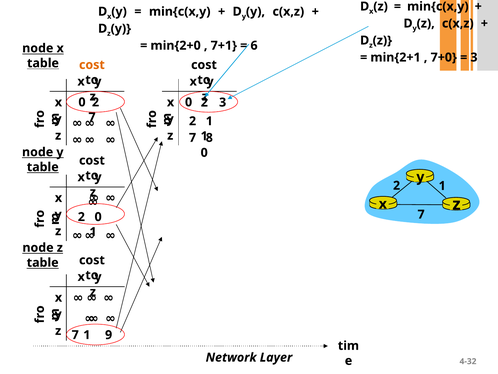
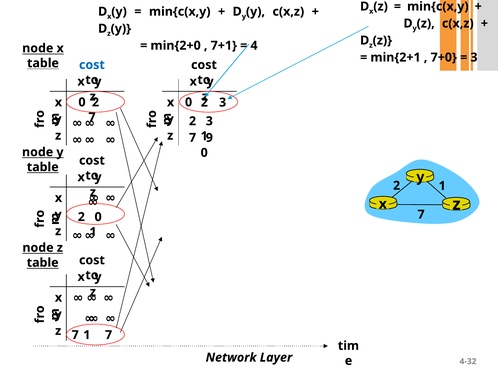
6: 6 -> 4
cost at (92, 65) colour: orange -> blue
2 1: 1 -> 3
8: 8 -> 9
7 1 9: 9 -> 7
